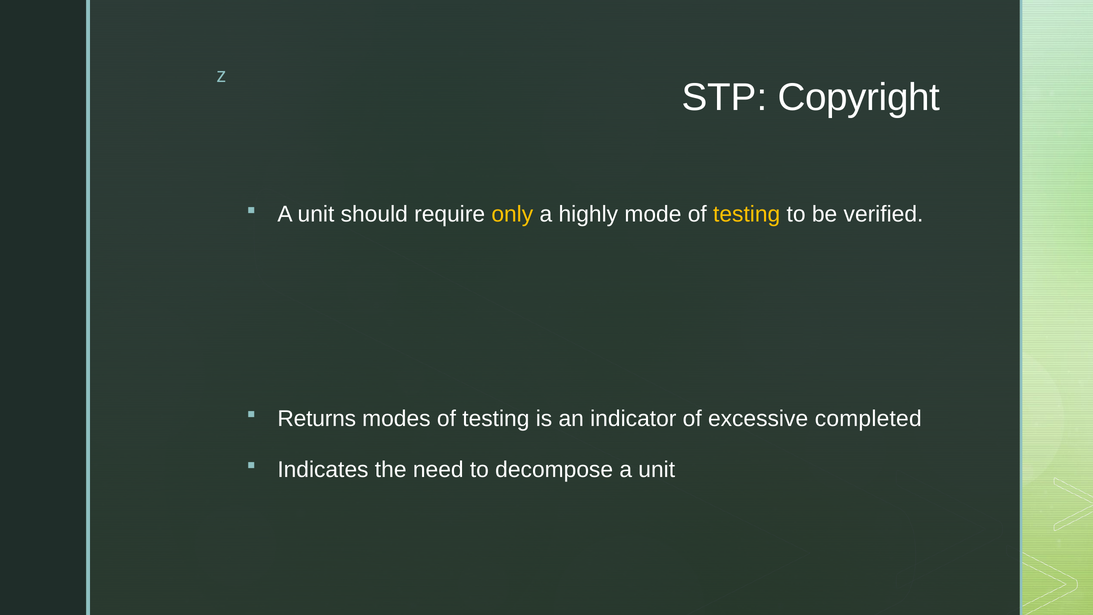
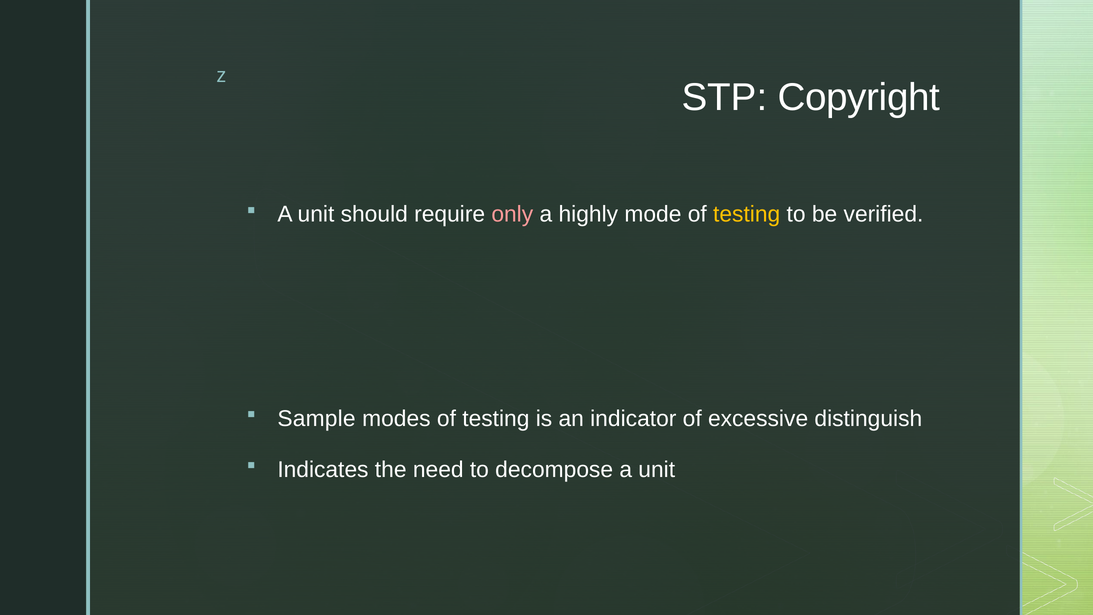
only colour: yellow -> pink
Returns: Returns -> Sample
completed: completed -> distinguish
